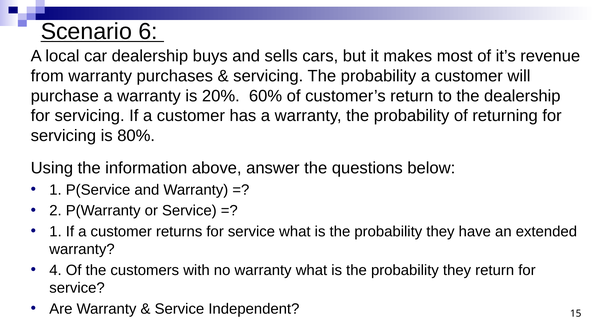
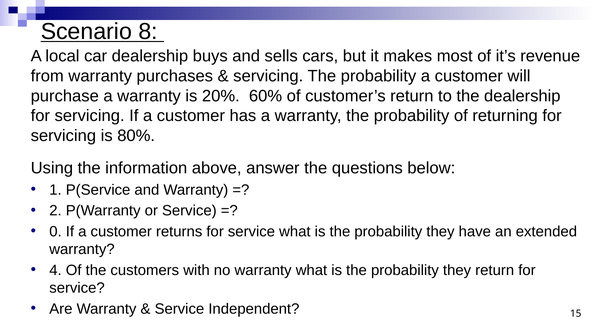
6: 6 -> 8
1 at (56, 232): 1 -> 0
